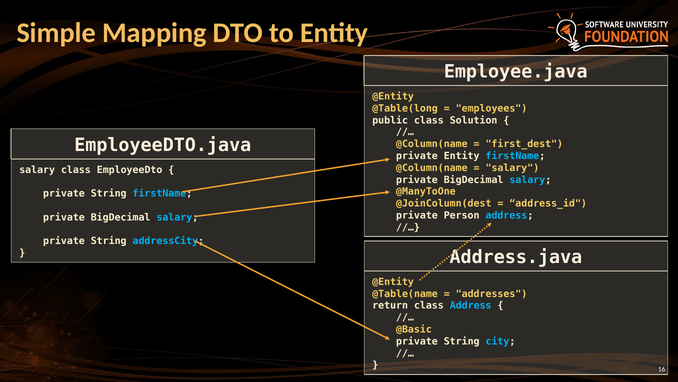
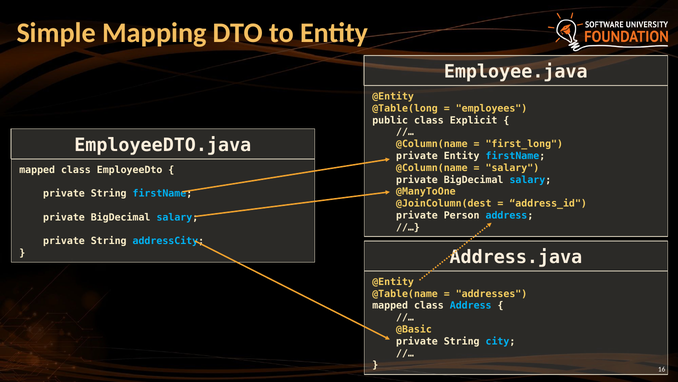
Solution: Solution -> Explicit
first_dest: first_dest -> first_long
salary at (37, 170): salary -> mapped
return at (390, 305): return -> mapped
